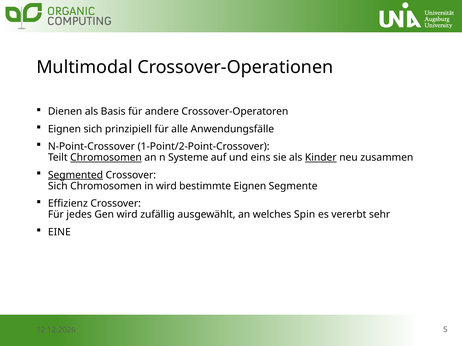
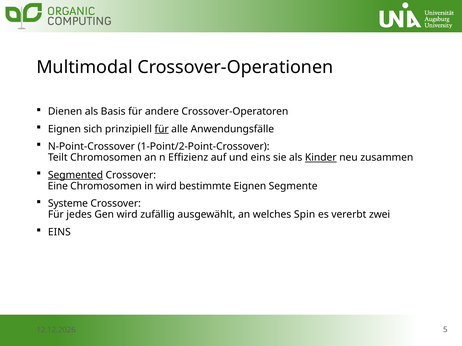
für at (162, 129) underline: none -> present
Chromosomen at (106, 158) underline: present -> none
Systeme: Systeme -> Effizienz
Sich at (58, 186): Sich -> Eine
Effizienz: Effizienz -> Systeme
sehr: sehr -> zwei
EINE at (59, 232): EINE -> EINS
